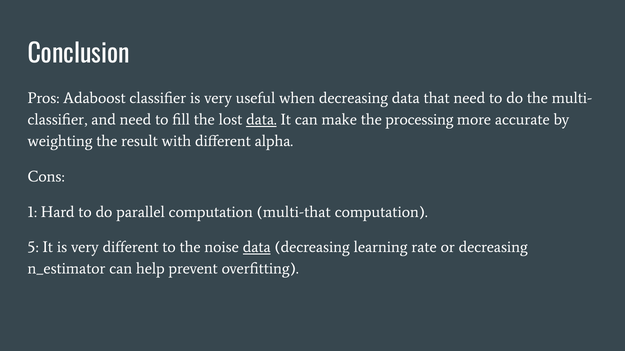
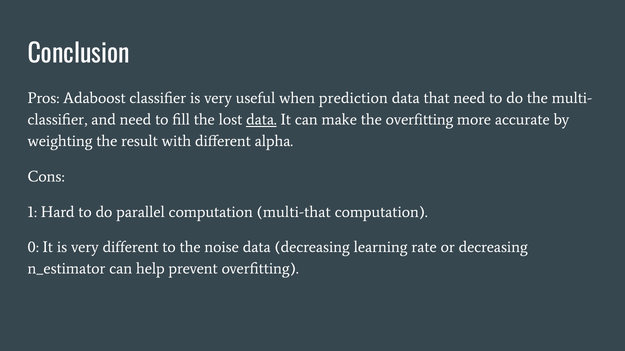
when decreasing: decreasing -> prediction
the processing: processing -> overfitting
5: 5 -> 0
data at (257, 248) underline: present -> none
